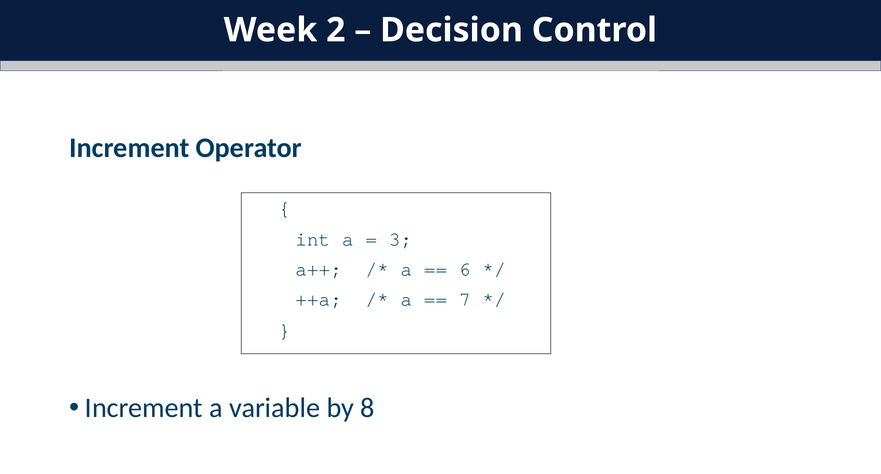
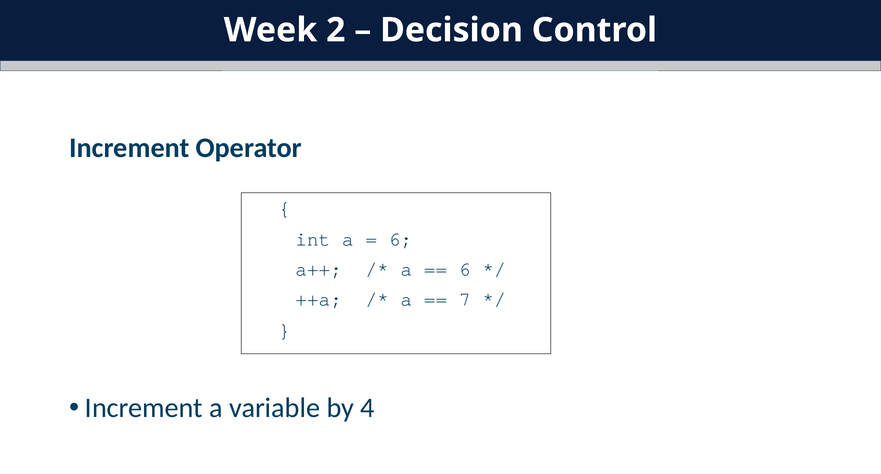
3 at (400, 240): 3 -> 6
8: 8 -> 4
